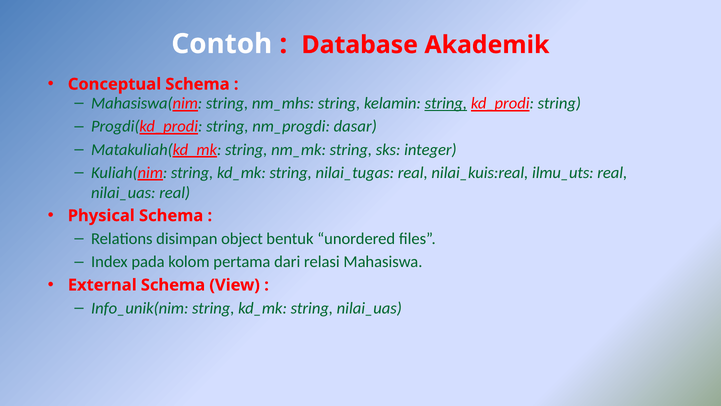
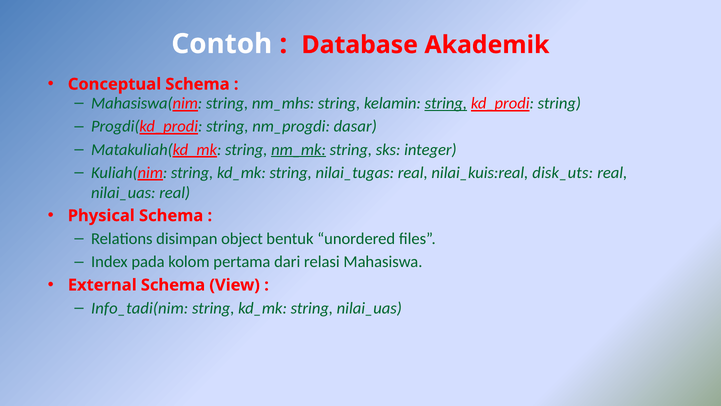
nm_mk underline: none -> present
ilmu_uts: ilmu_uts -> disk_uts
Info_unik(nim: Info_unik(nim -> Info_tadi(nim
